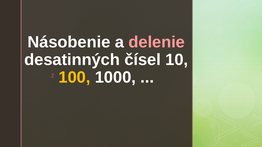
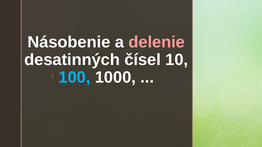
100 colour: yellow -> light blue
